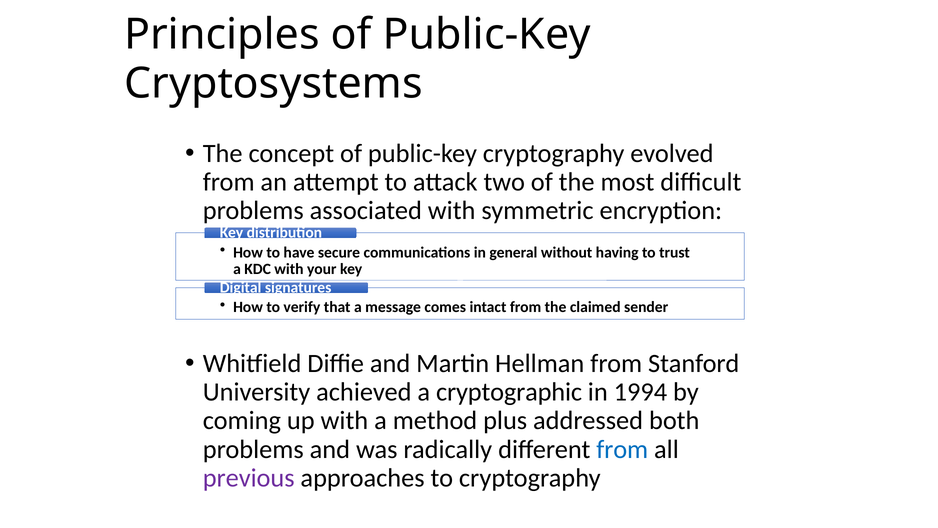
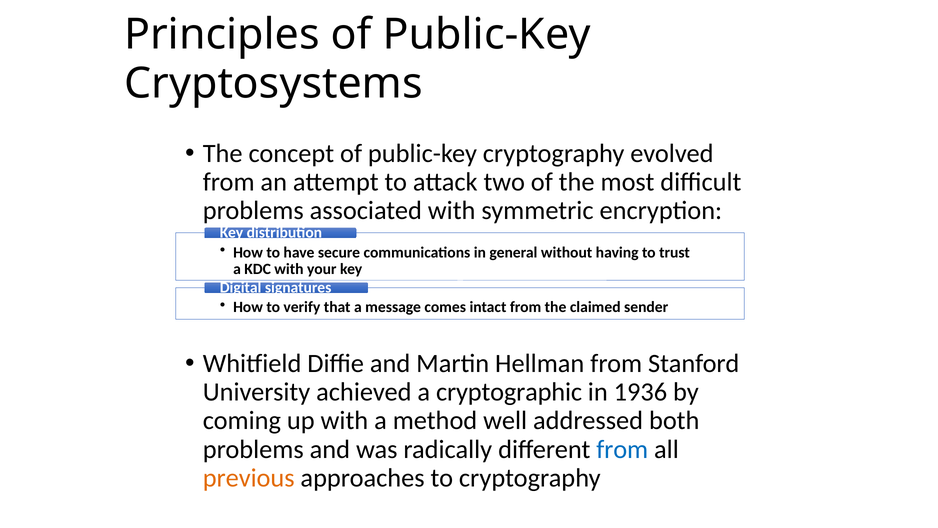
1994: 1994 -> 1936
plus: plus -> well
previous colour: purple -> orange
